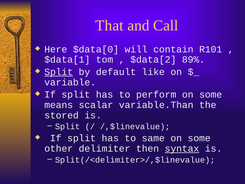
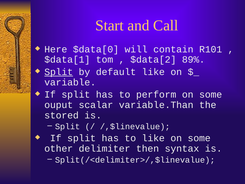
That: That -> Start
means: means -> ouput
to same: same -> like
syntax underline: present -> none
